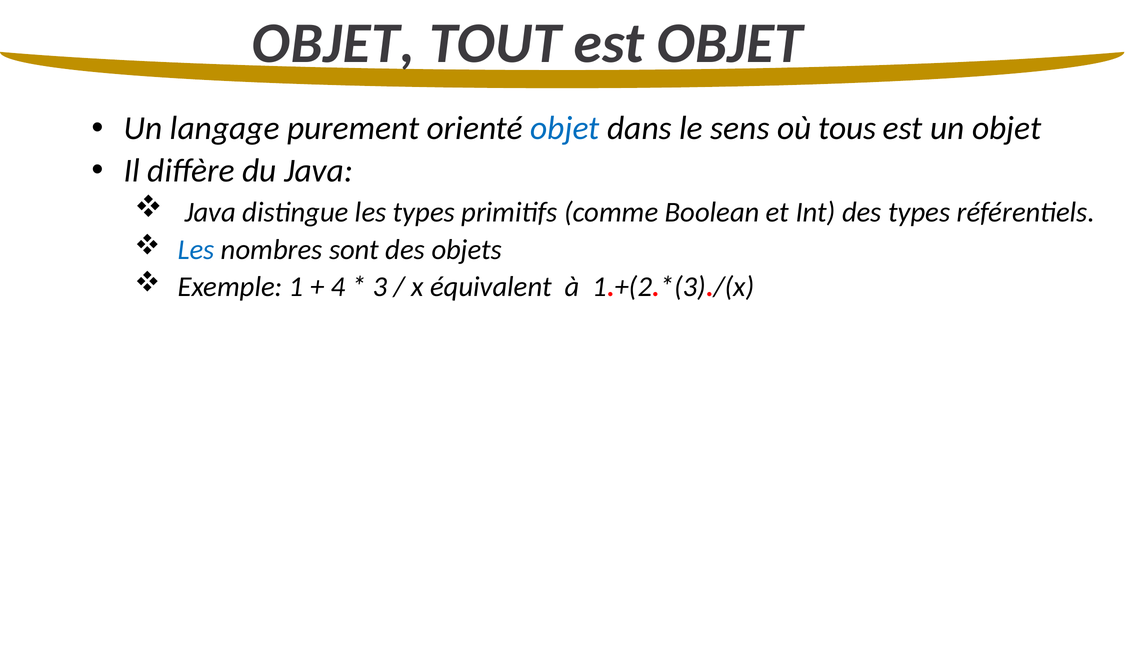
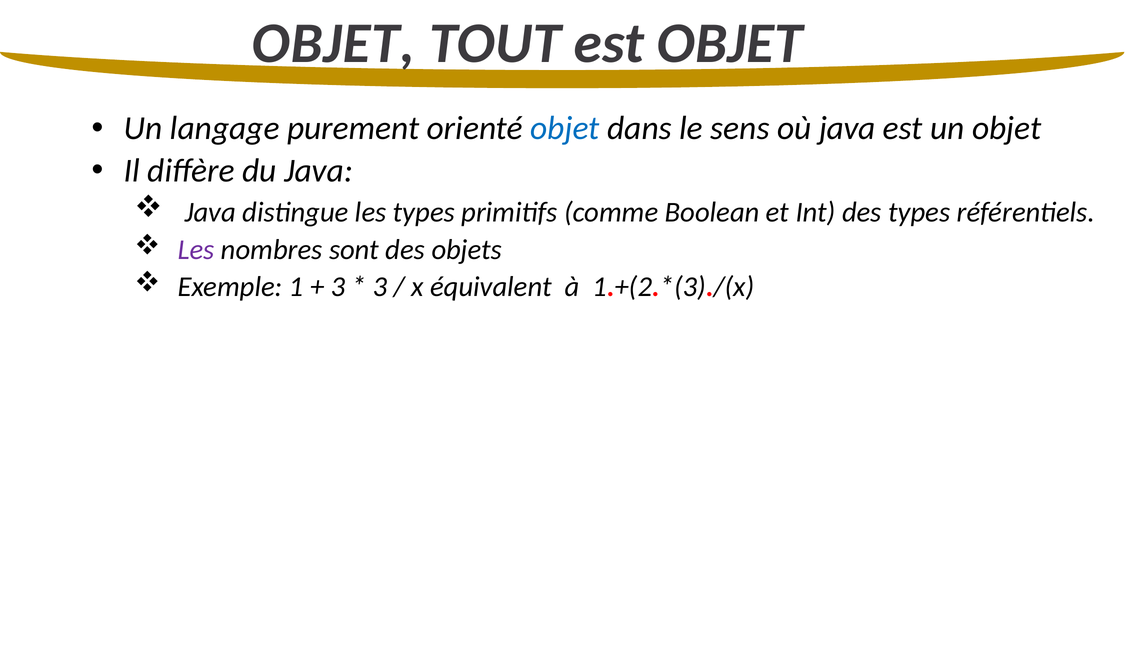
où tous: tous -> java
Les at (196, 250) colour: blue -> purple
4 at (338, 287): 4 -> 3
